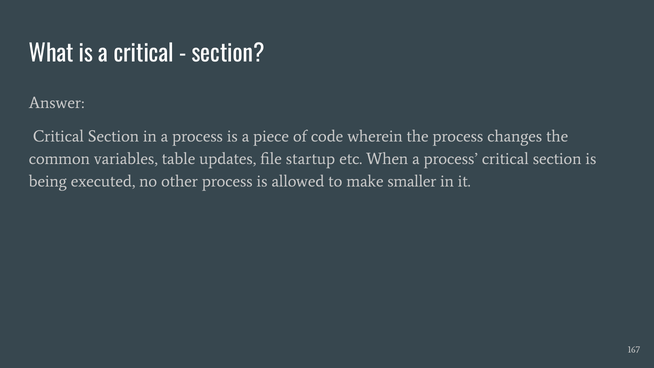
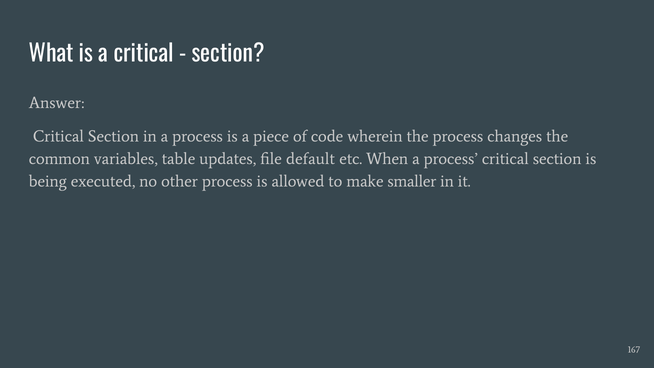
startup: startup -> default
